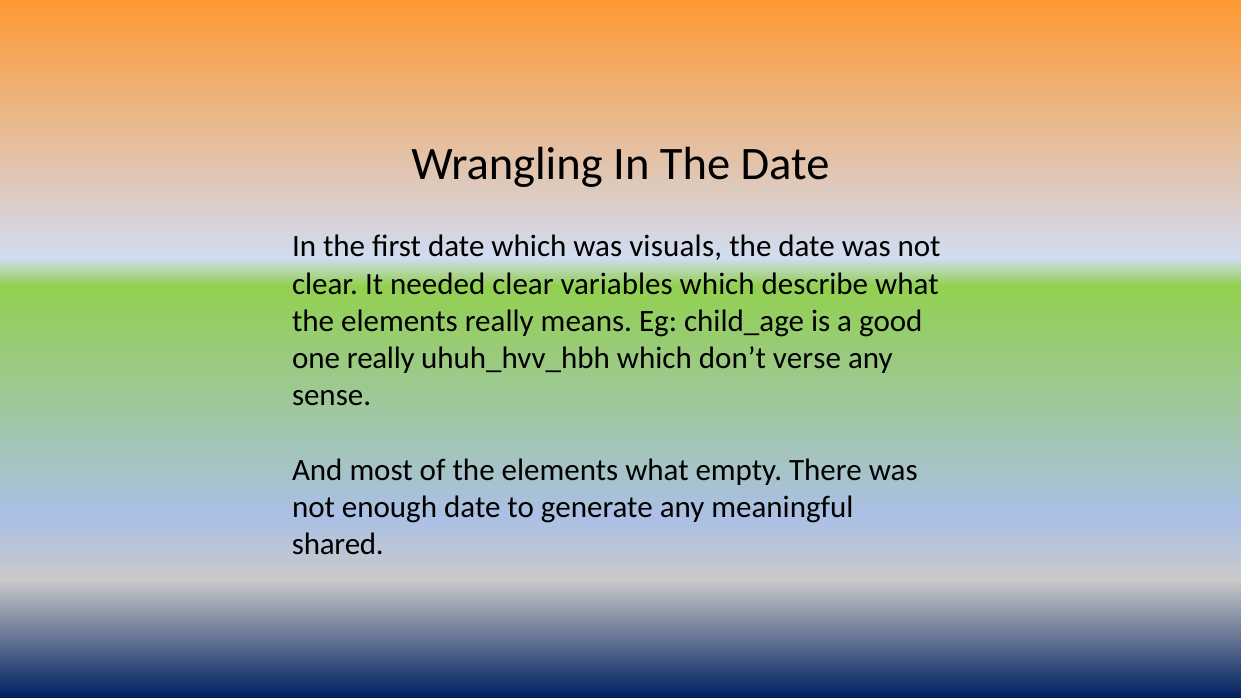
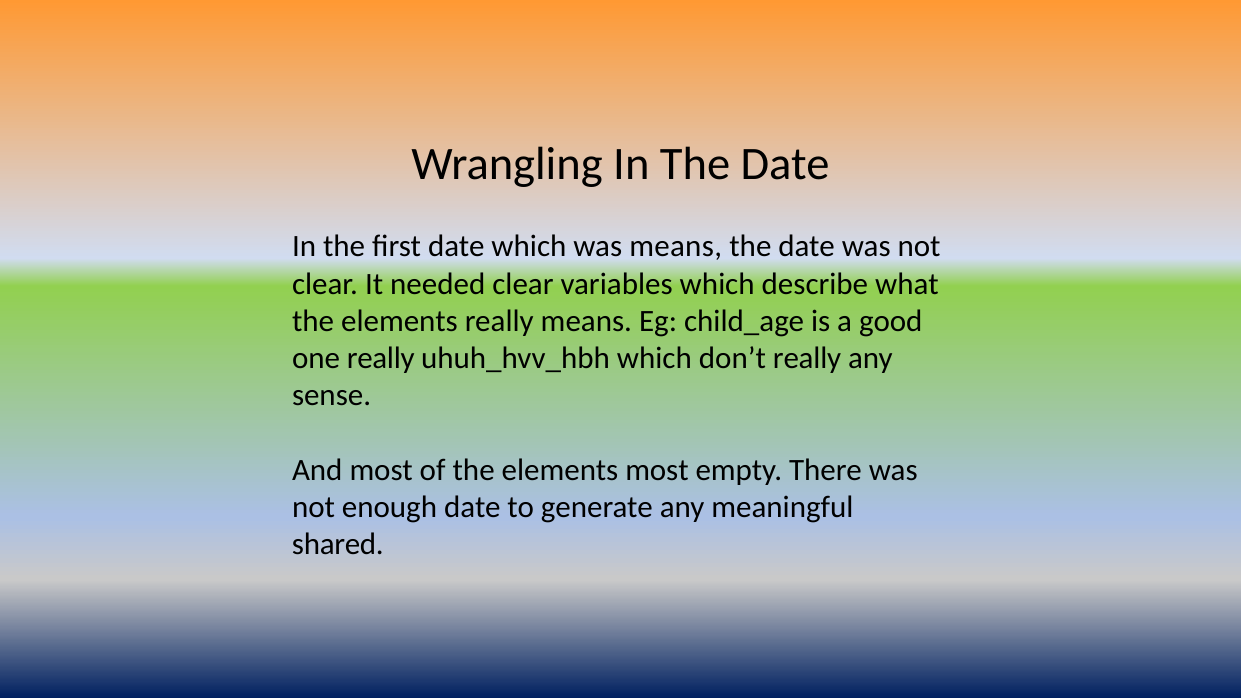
was visuals: visuals -> means
don’t verse: verse -> really
elements what: what -> most
